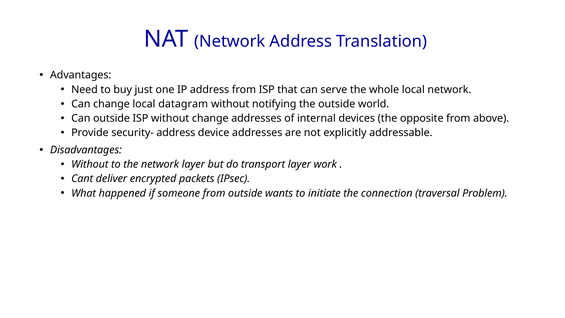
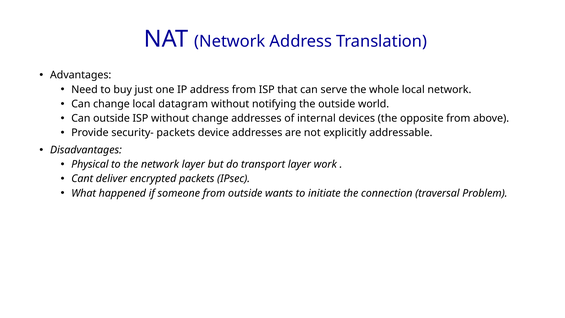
security- address: address -> packets
Without at (90, 164): Without -> Physical
